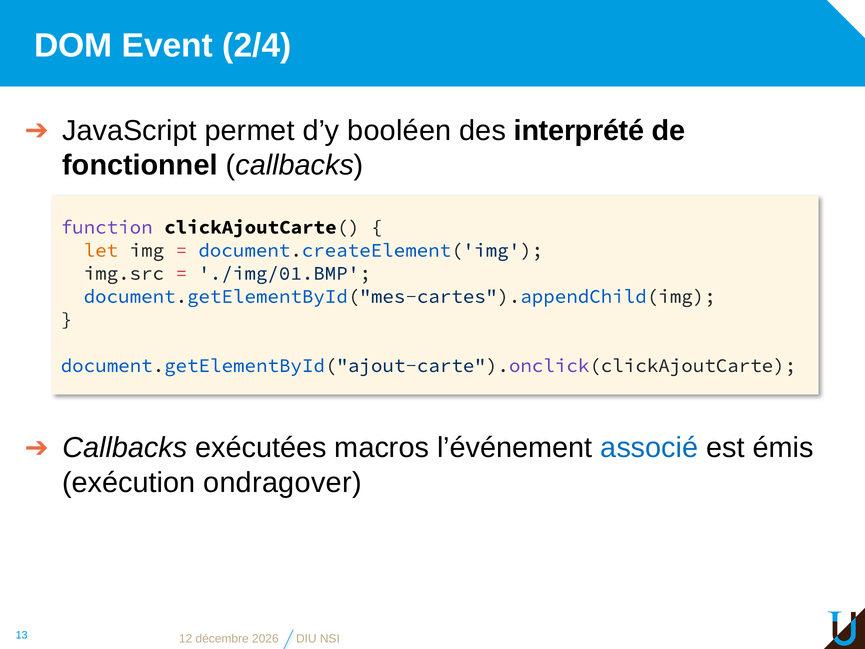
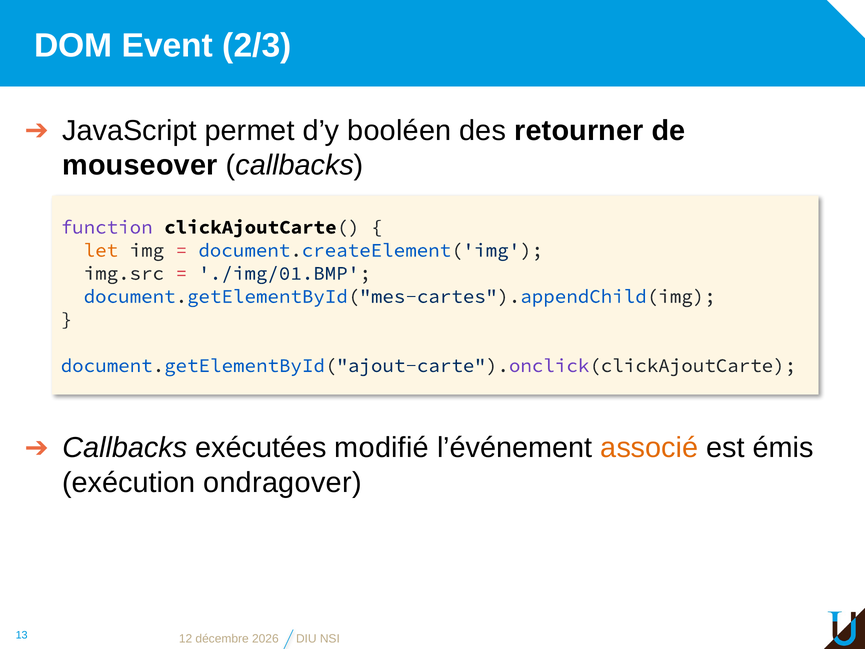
2/4: 2/4 -> 2/3
interprété: interprété -> retourner
fonctionnel: fonctionnel -> mouseover
macros: macros -> modifié
associé colour: blue -> orange
